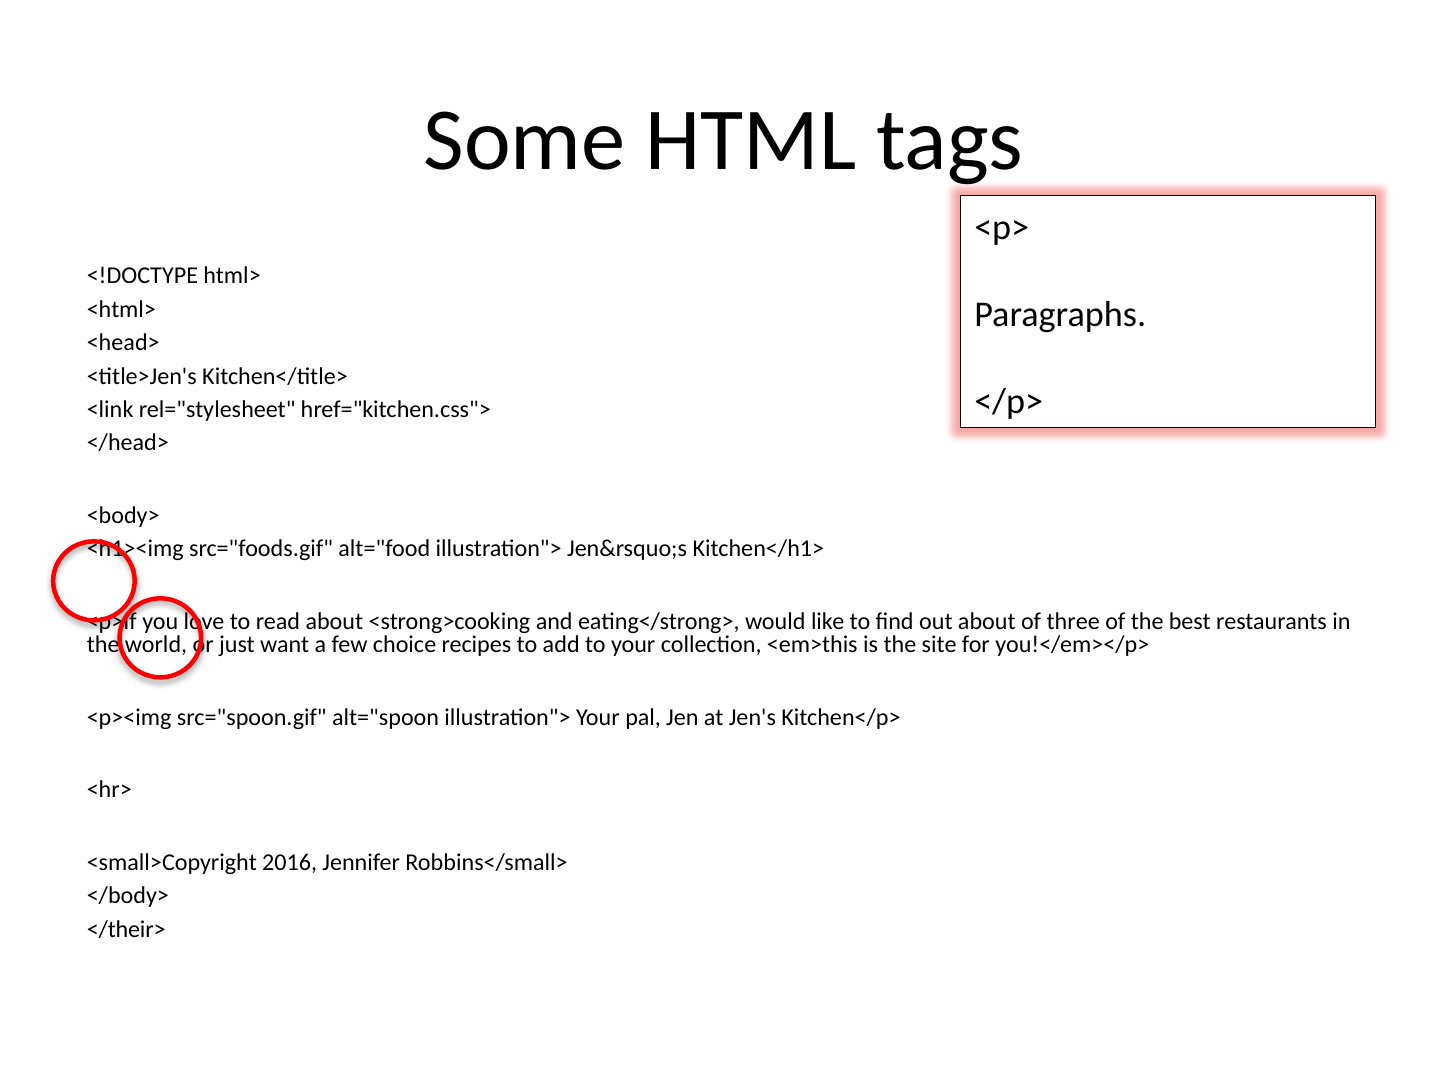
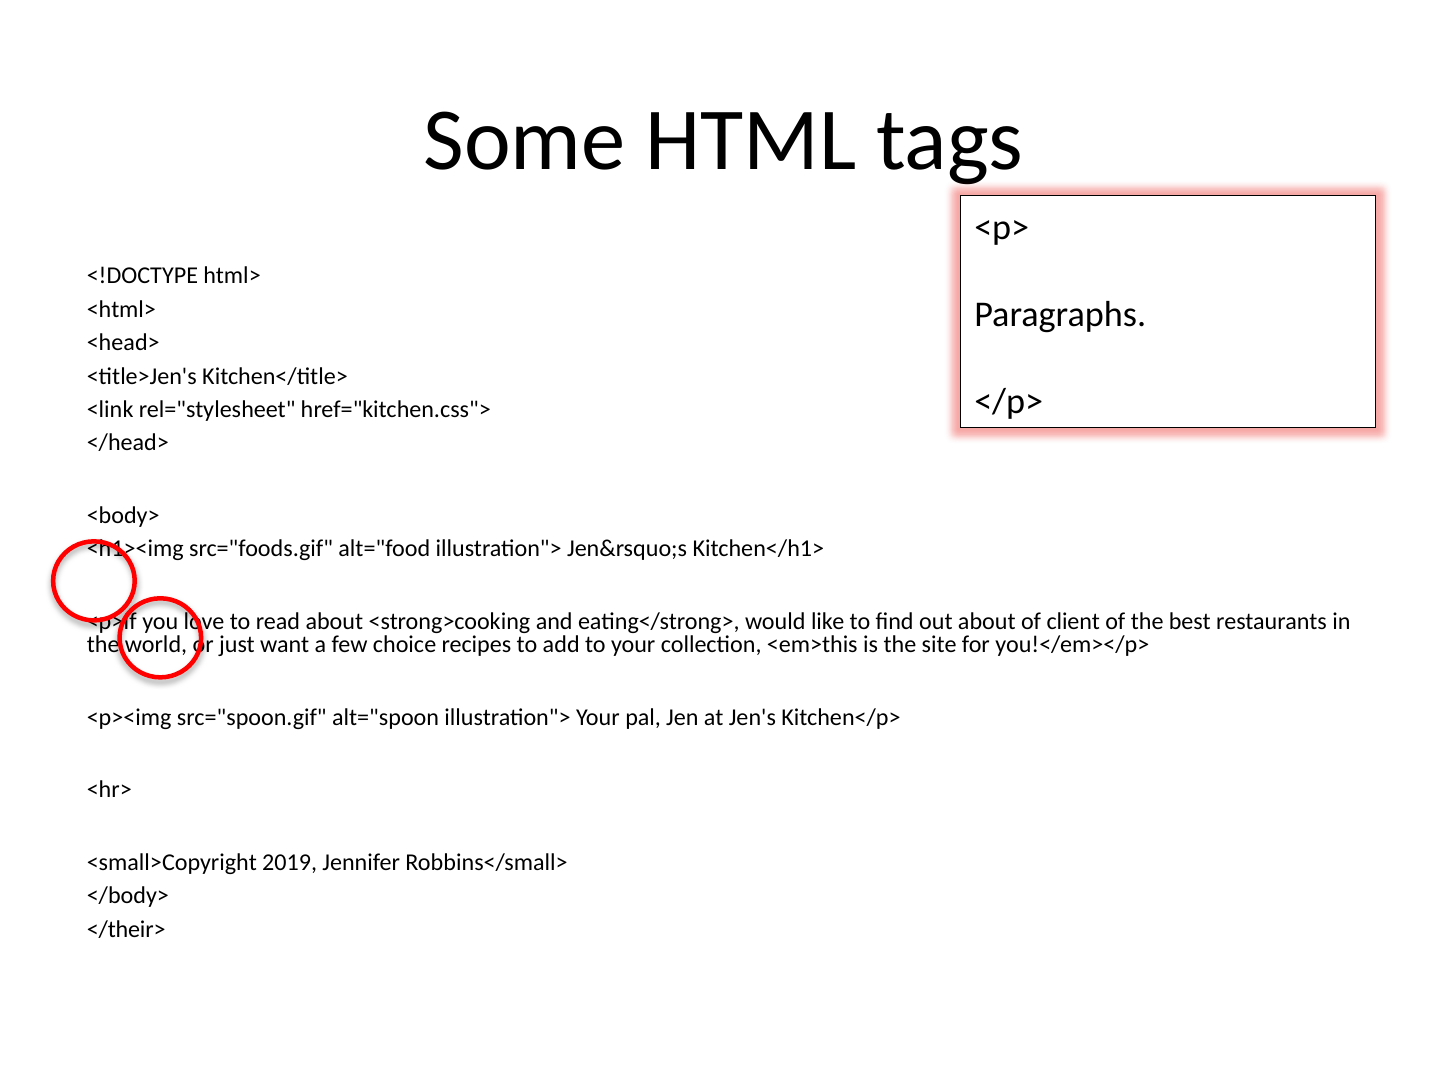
three: three -> client
2016: 2016 -> 2019
